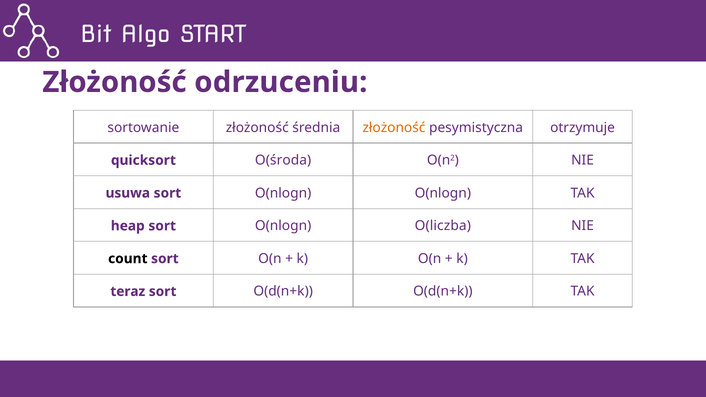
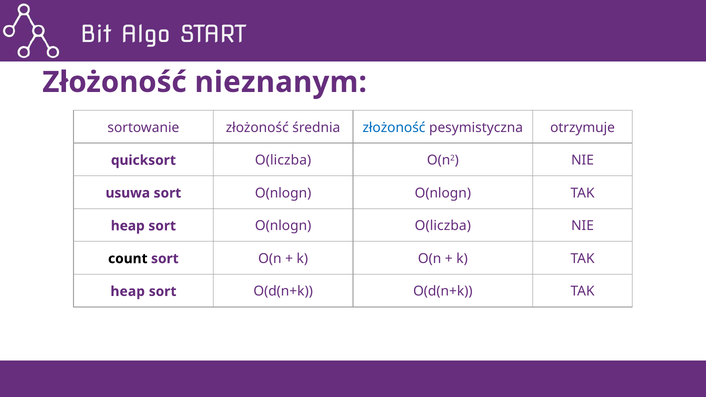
odrzuceniu: odrzuceniu -> nieznanym
złożoność at (394, 128) colour: orange -> blue
quicksort O(środa: O(środa -> O(liczba
teraz at (128, 292): teraz -> heap
